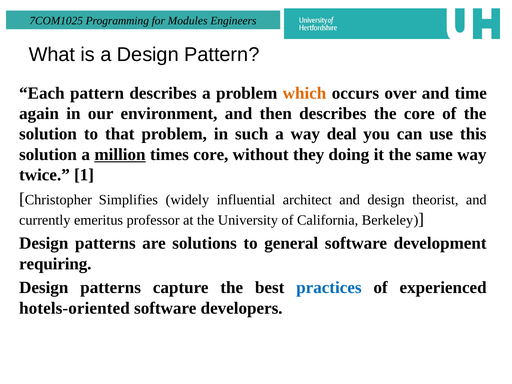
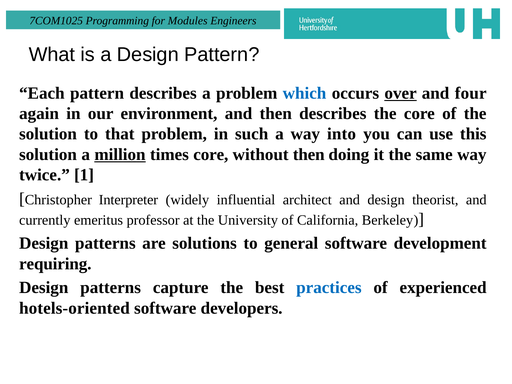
which colour: orange -> blue
over underline: none -> present
time: time -> four
deal: deal -> into
without they: they -> then
Simplifies: Simplifies -> Interpreter
